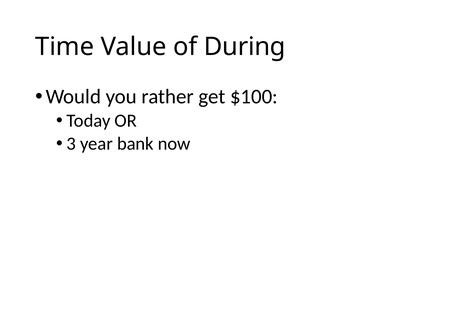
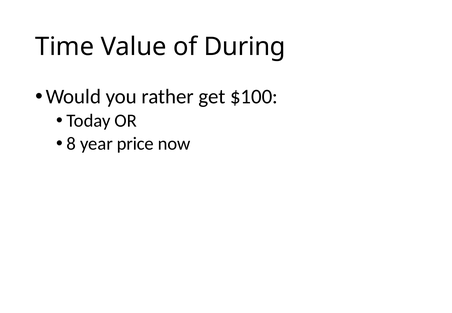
3: 3 -> 8
bank: bank -> price
